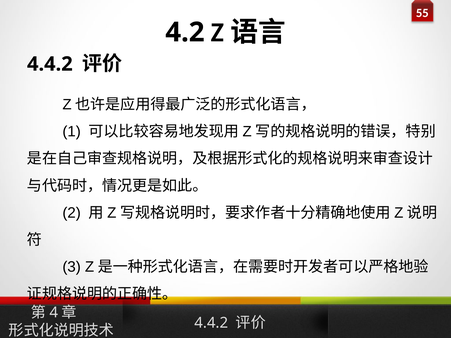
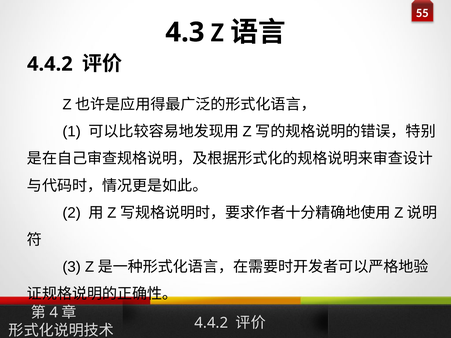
4.2: 4.2 -> 4.3
